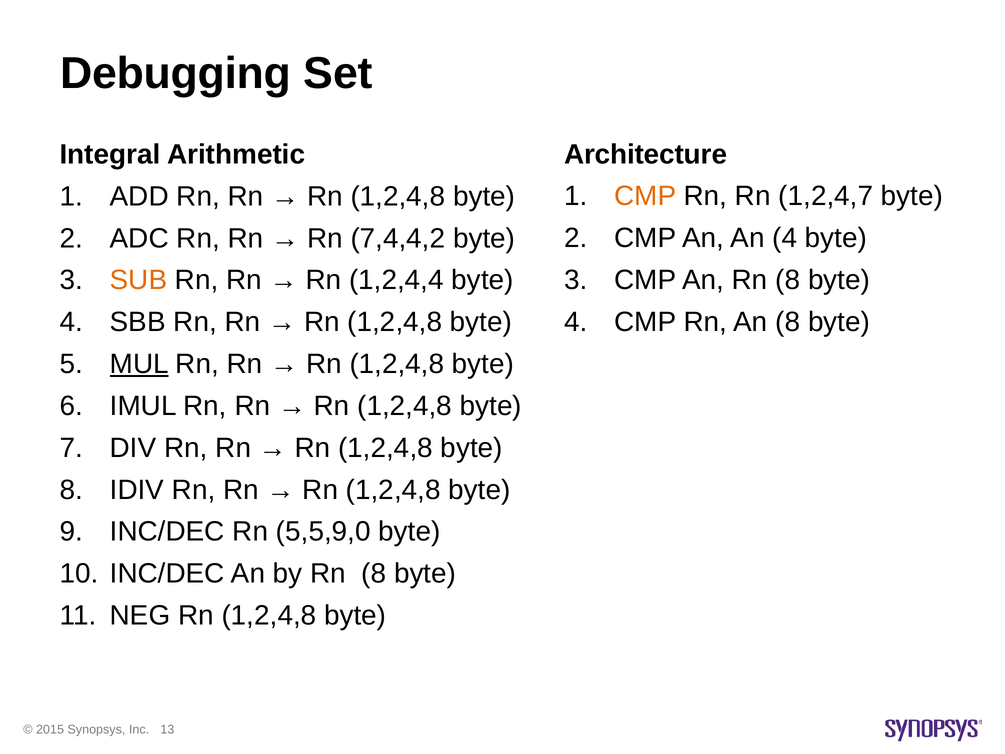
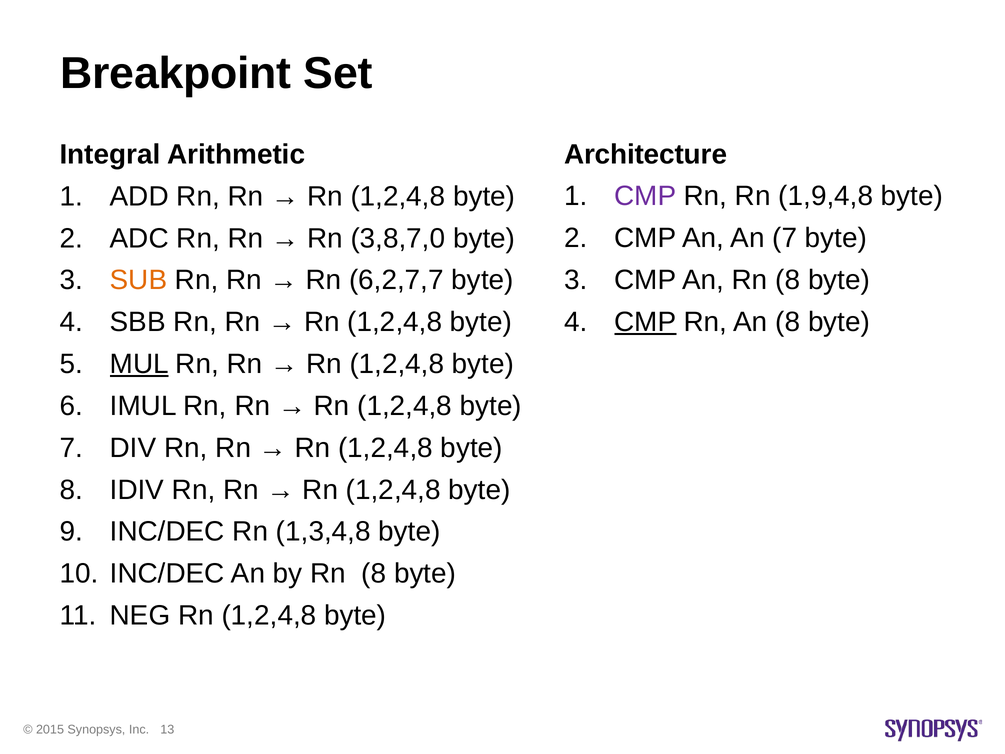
Debugging: Debugging -> Breakpoint
CMP at (645, 196) colour: orange -> purple
1,2,4,7: 1,2,4,7 -> 1,9,4,8
An 4: 4 -> 7
7,4,4,2: 7,4,4,2 -> 3,8,7,0
1,2,4,4: 1,2,4,4 -> 6,2,7,7
CMP at (645, 322) underline: none -> present
5,5,9,0: 5,5,9,0 -> 1,3,4,8
